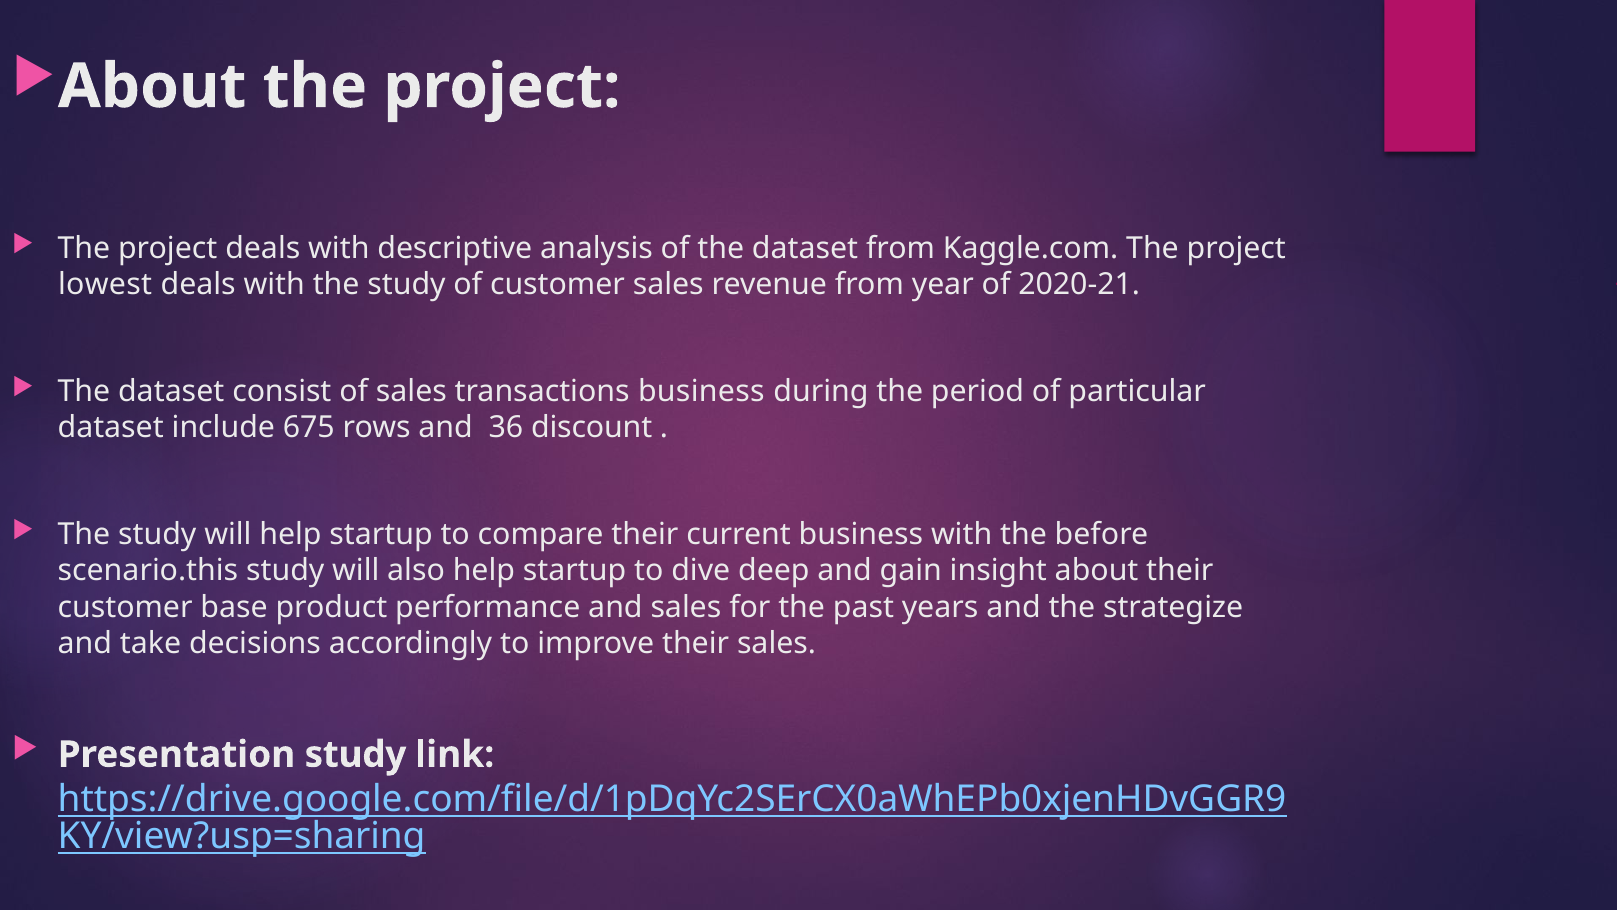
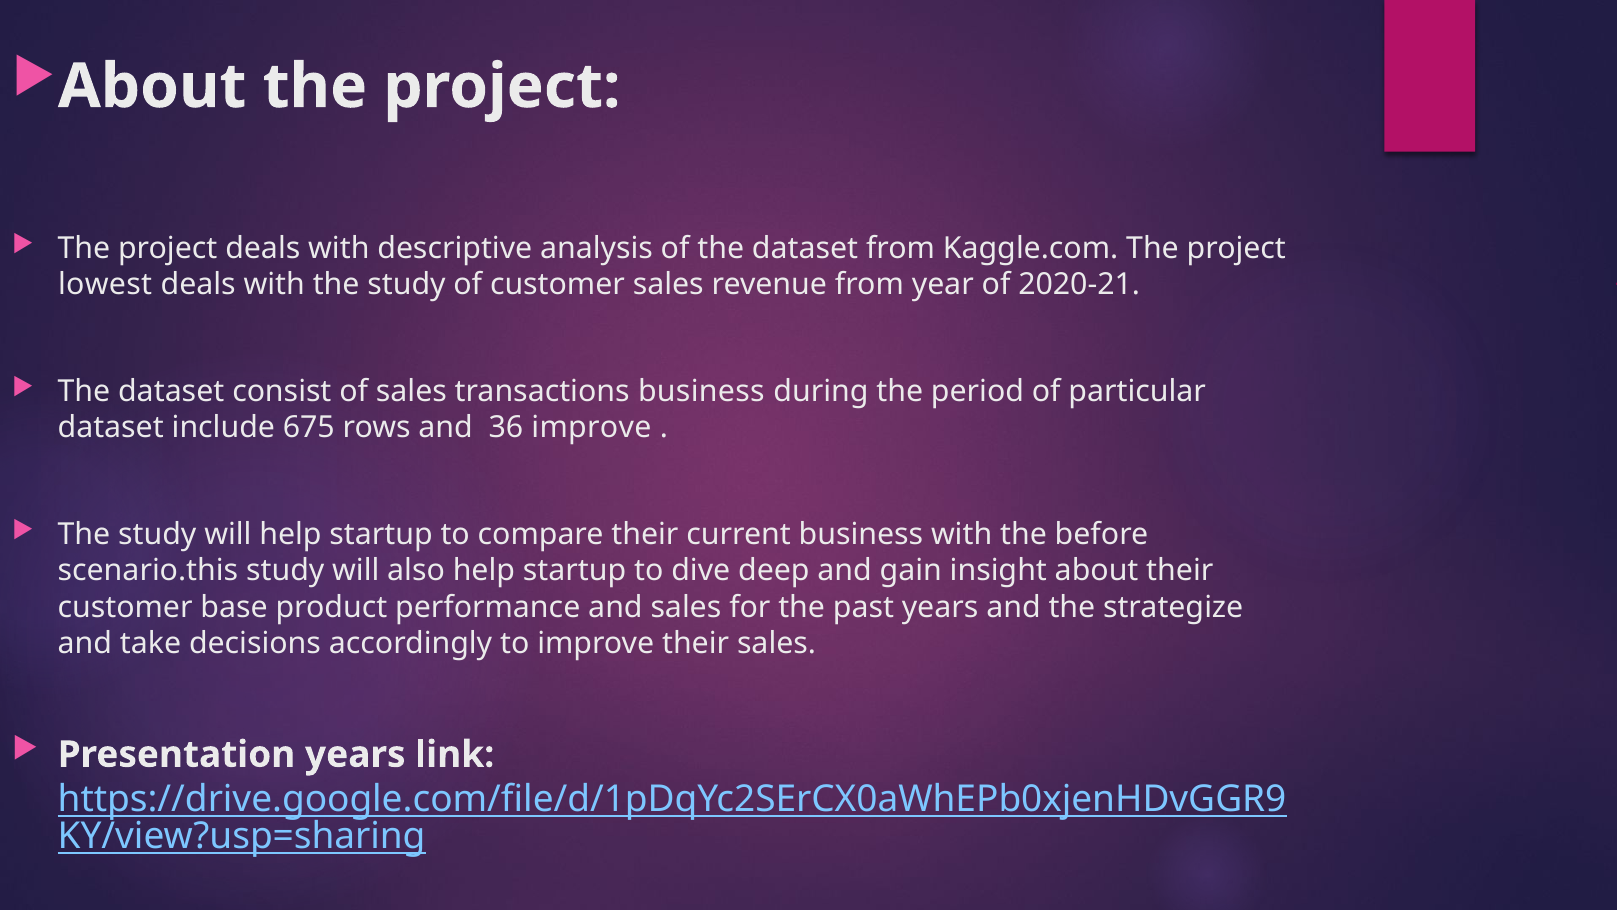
36 discount: discount -> improve
Presentation study: study -> years
